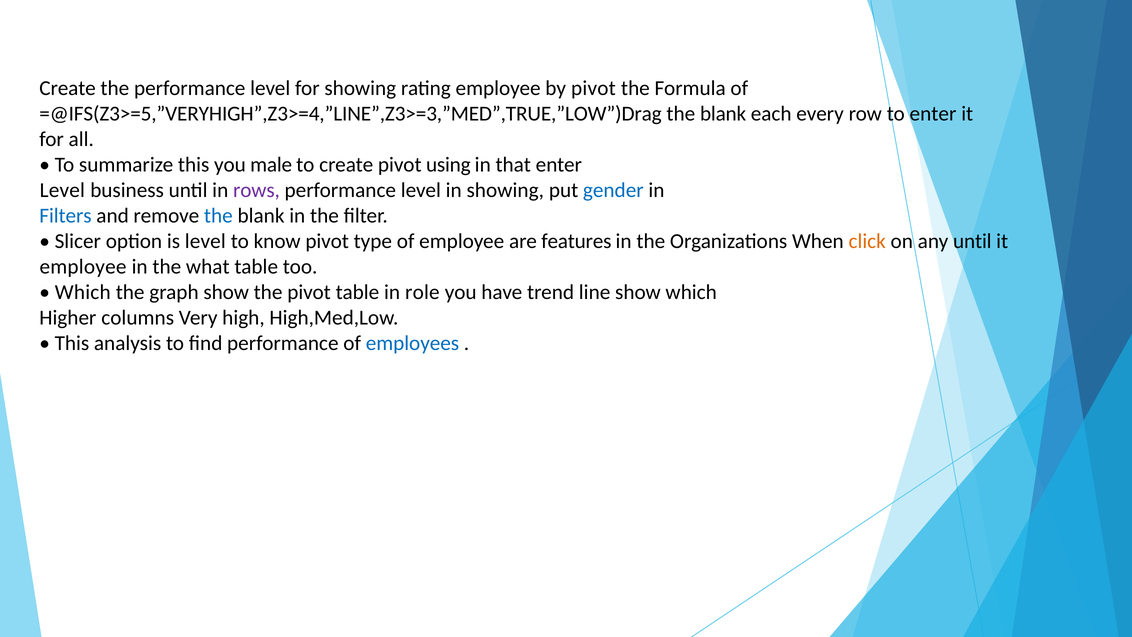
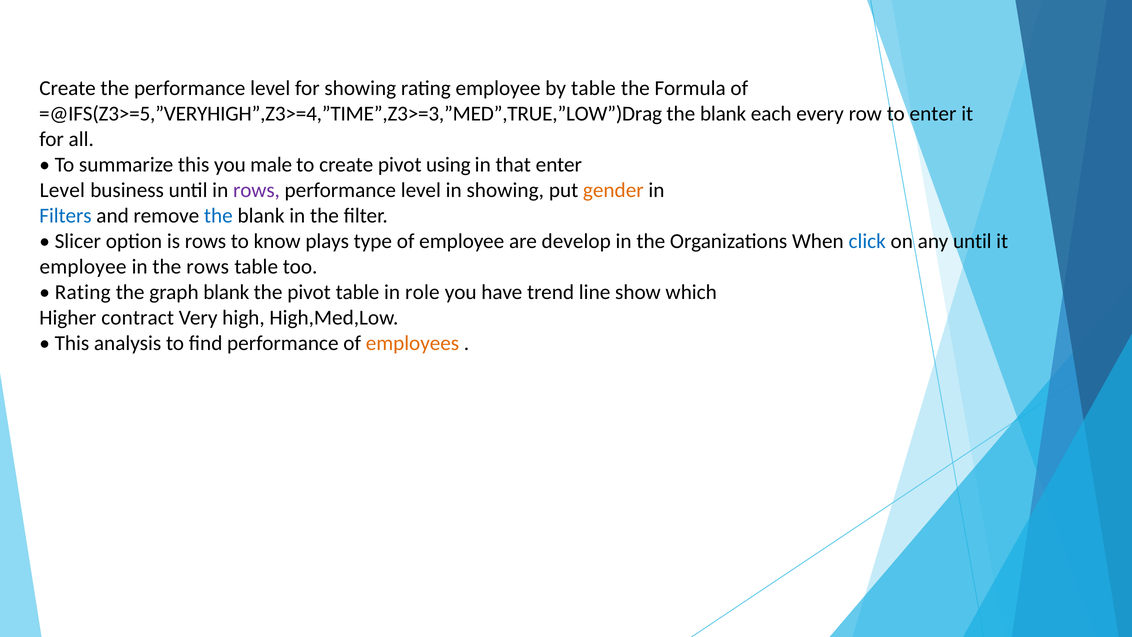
by pivot: pivot -> table
=@IFS(Z3>=5,”VERYHIGH”,Z3>=4,”LINE”,Z3>=3,”MED”,TRUE,”LOW”)Drag: =@IFS(Z3>=5,”VERYHIGH”,Z3>=4,”LINE”,Z3>=3,”MED”,TRUE,”LOW”)Drag -> =@IFS(Z3>=5,”VERYHIGH”,Z3>=4,”TIME”,Z3>=3,”MED”,TRUE,”LOW”)Drag
gender colour: blue -> orange
is level: level -> rows
know pivot: pivot -> plays
features: features -> develop
click colour: orange -> blue
the what: what -> rows
Which at (83, 292): Which -> Rating
graph show: show -> blank
columns: columns -> contract
employees colour: blue -> orange
